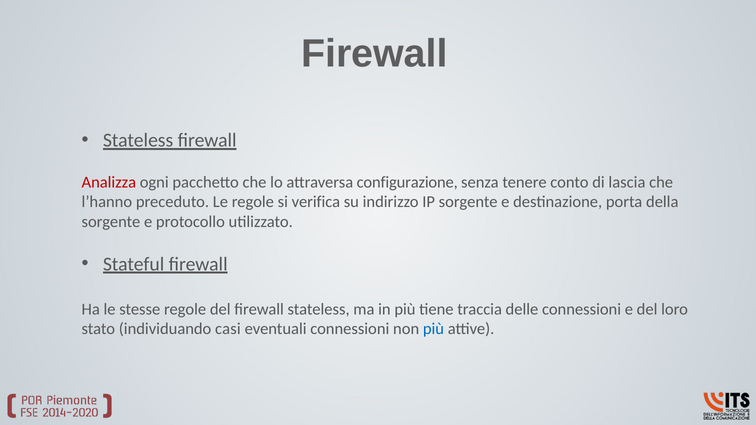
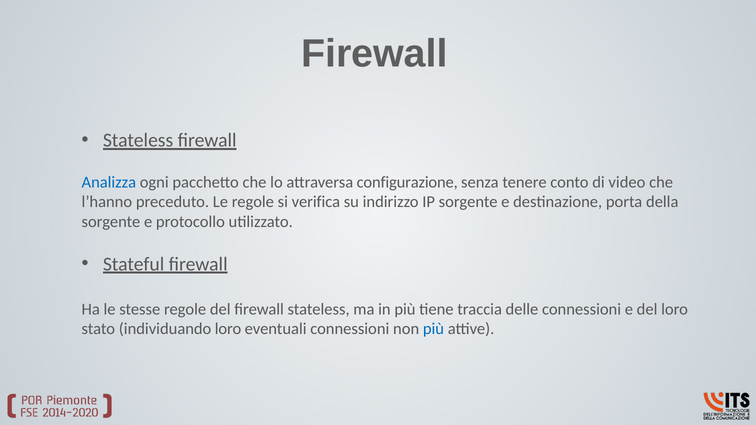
Analizza colour: red -> blue
lascia: lascia -> video
individuando casi: casi -> loro
